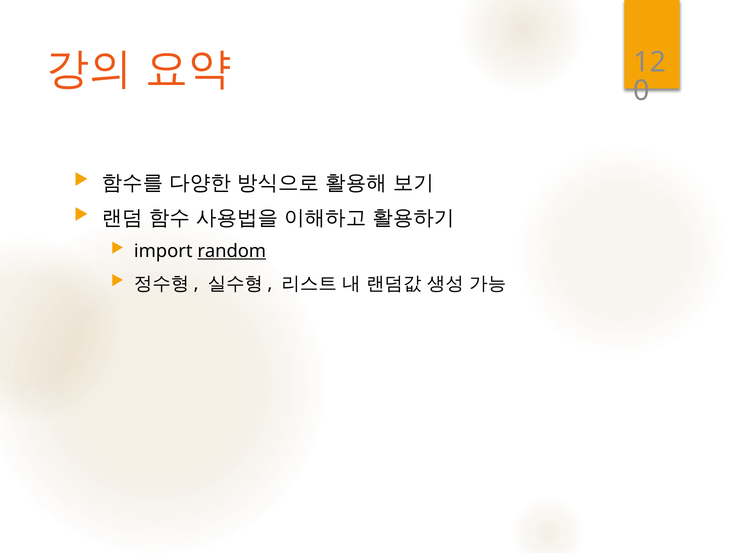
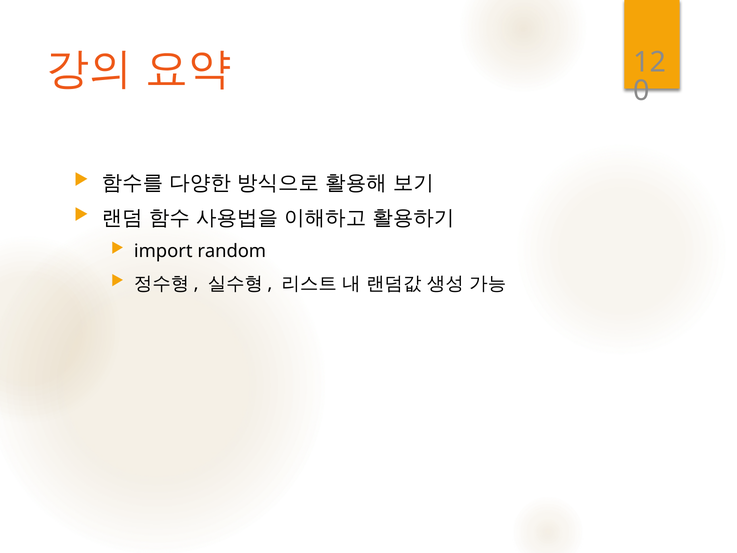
random underline: present -> none
